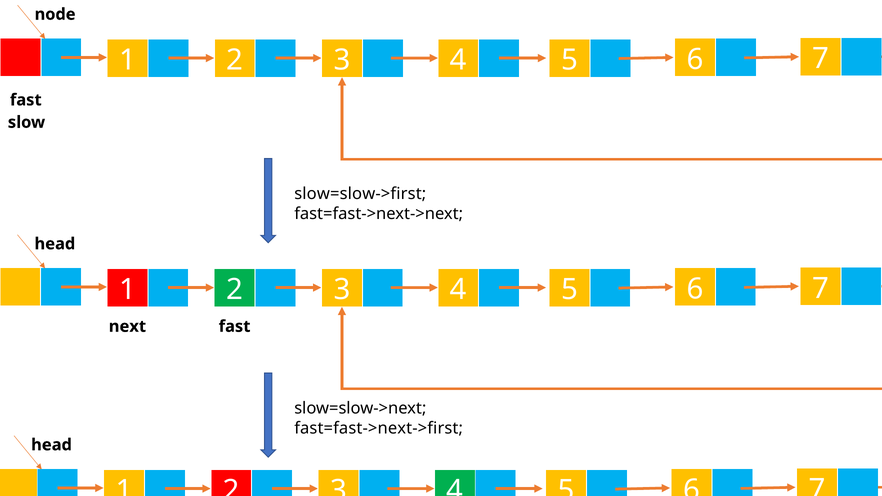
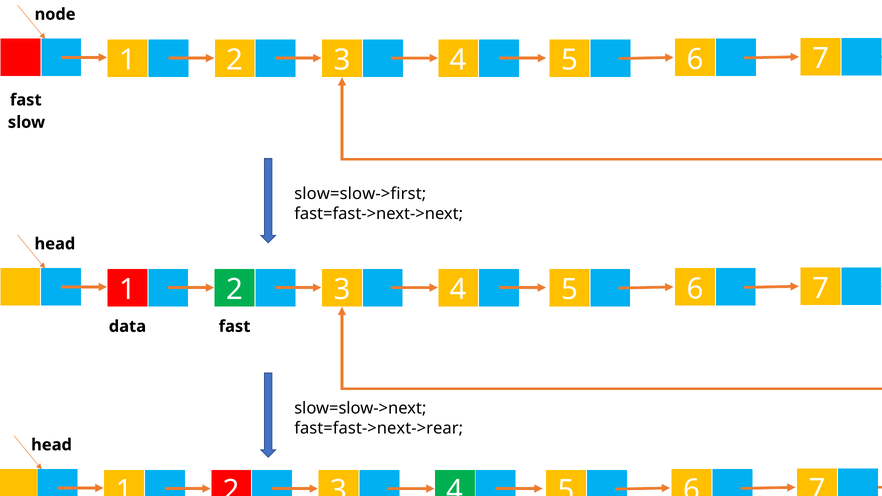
next: next -> data
fast=fast->next->first: fast=fast->next->first -> fast=fast->next->rear
